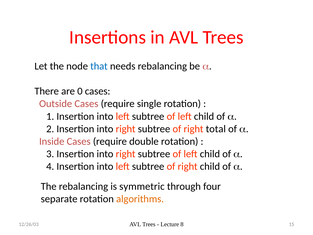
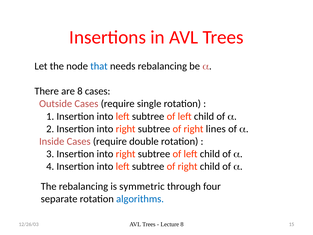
are 0: 0 -> 8
total: total -> lines
algorithms colour: orange -> blue
